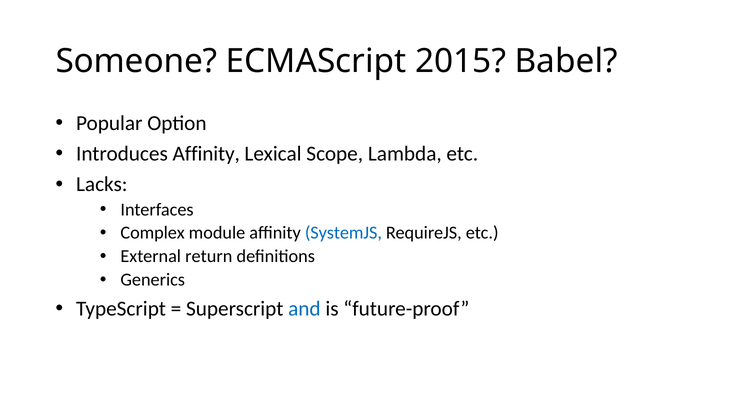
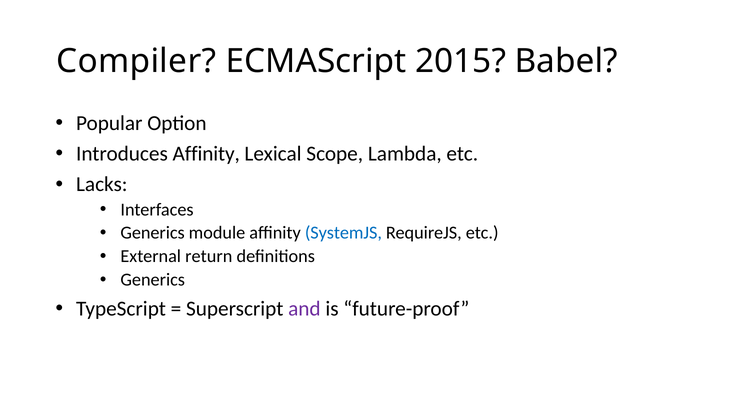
Someone: Someone -> Compiler
Complex at (153, 233): Complex -> Generics
and colour: blue -> purple
